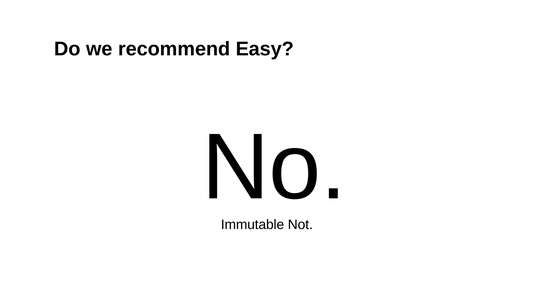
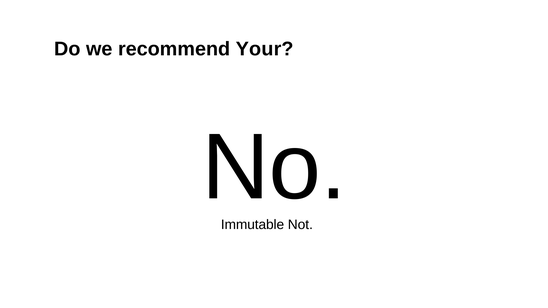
Easy: Easy -> Your
